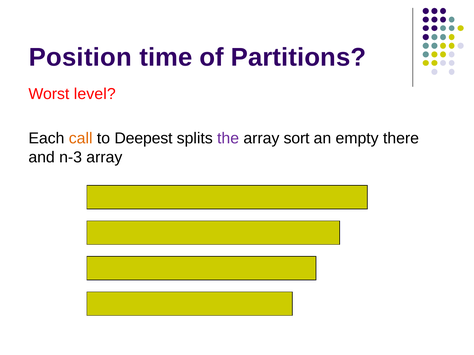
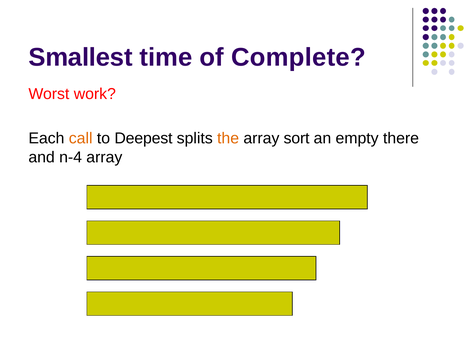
Position: Position -> Smallest
Partitions: Partitions -> Complete
level: level -> work
the colour: purple -> orange
n-3: n-3 -> n-4
